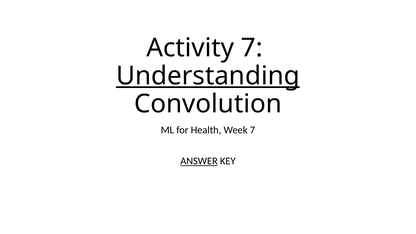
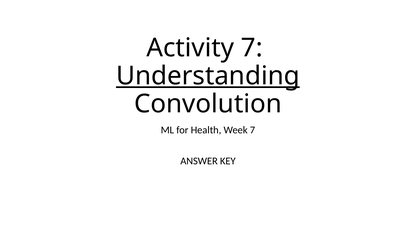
ANSWER underline: present -> none
